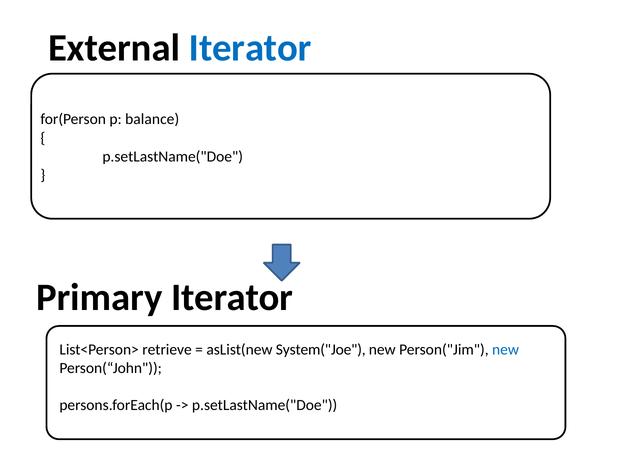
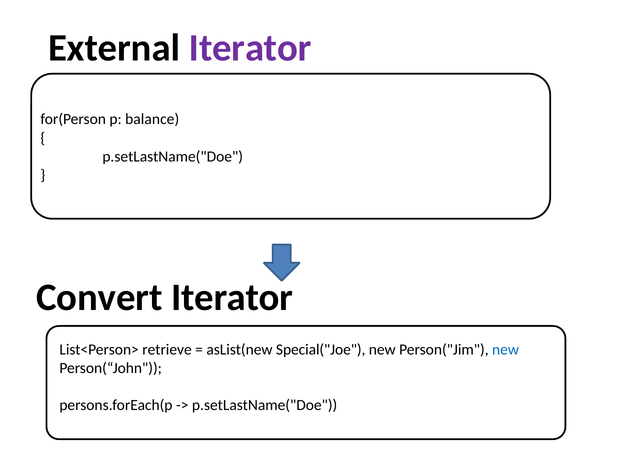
Iterator at (250, 48) colour: blue -> purple
Primary: Primary -> Convert
System("Joe: System("Joe -> Special("Joe
